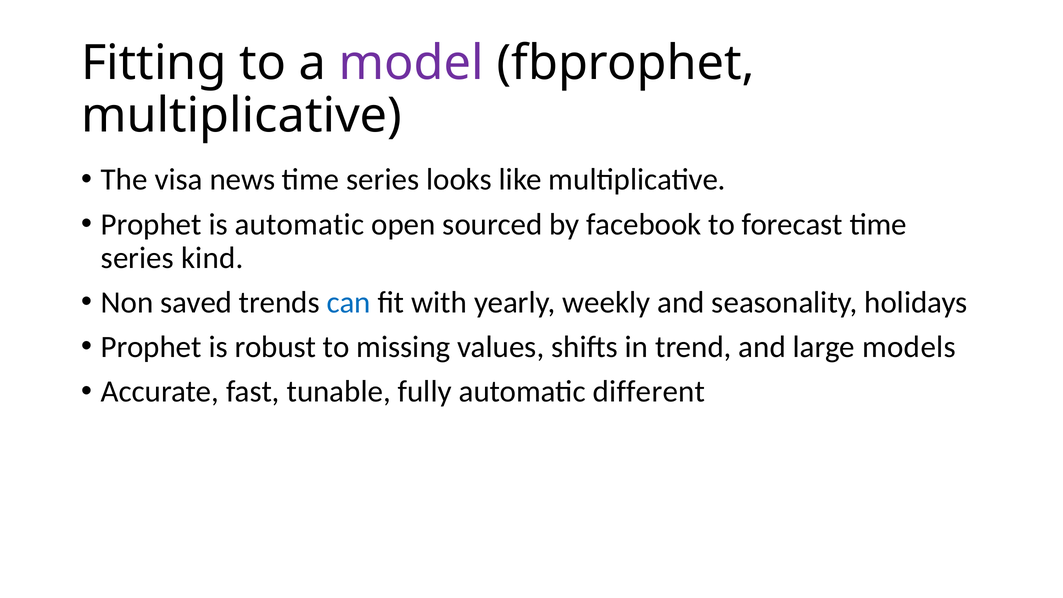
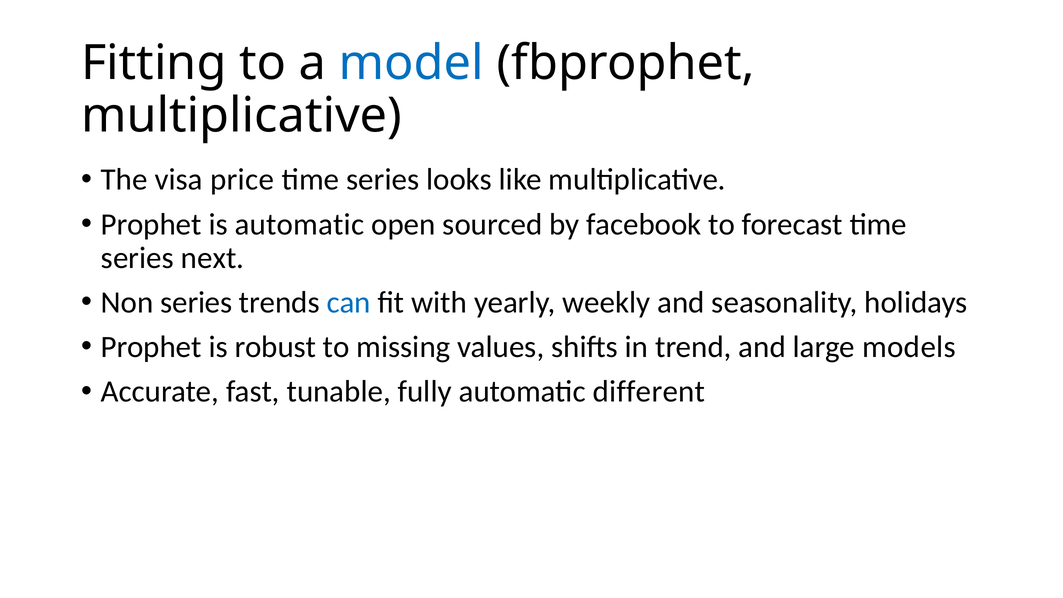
model colour: purple -> blue
news: news -> price
kind: kind -> next
Non saved: saved -> series
